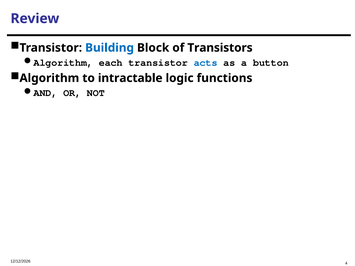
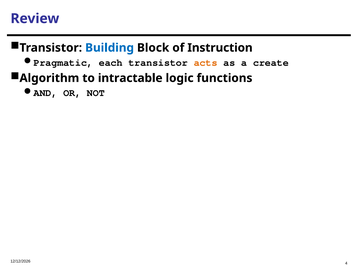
Transistors: Transistors -> Instruction
Algorithm at (63, 63): Algorithm -> Pragmatic
acts colour: blue -> orange
button: button -> create
